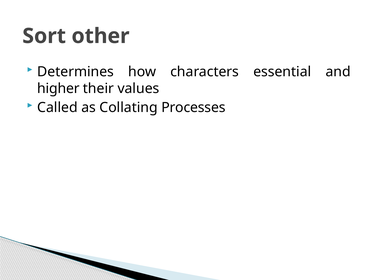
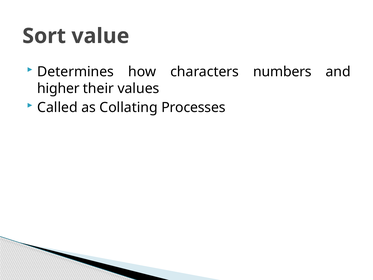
other: other -> value
essential: essential -> numbers
